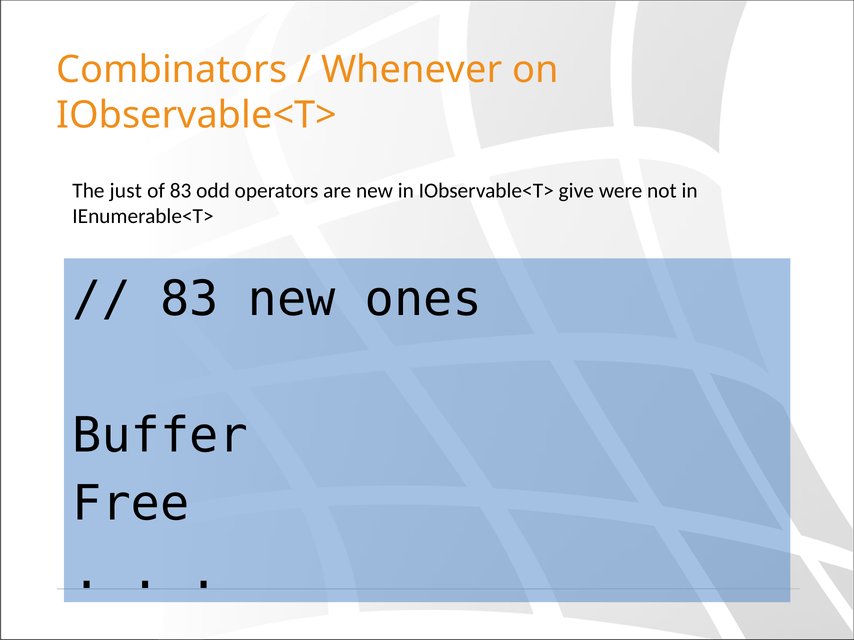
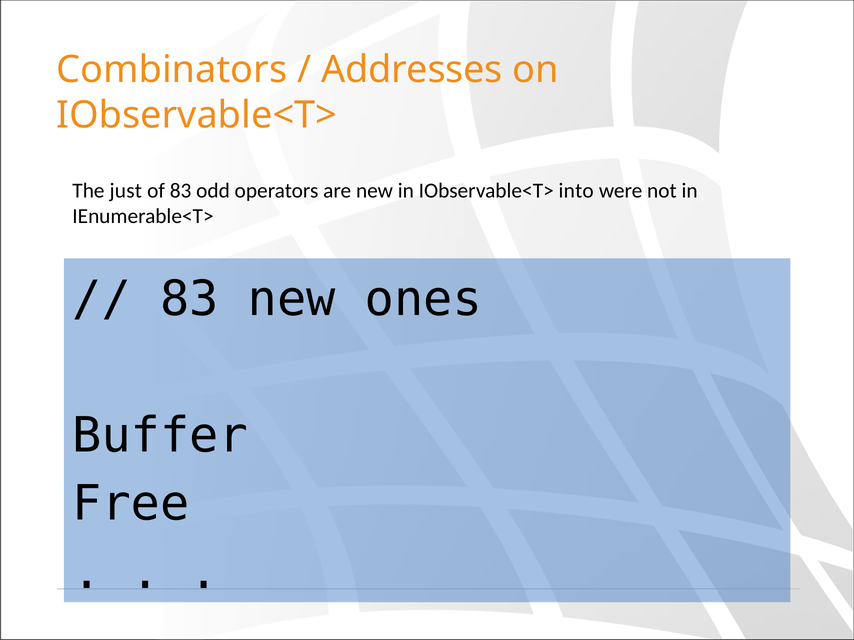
Whenever: Whenever -> Addresses
give: give -> into
